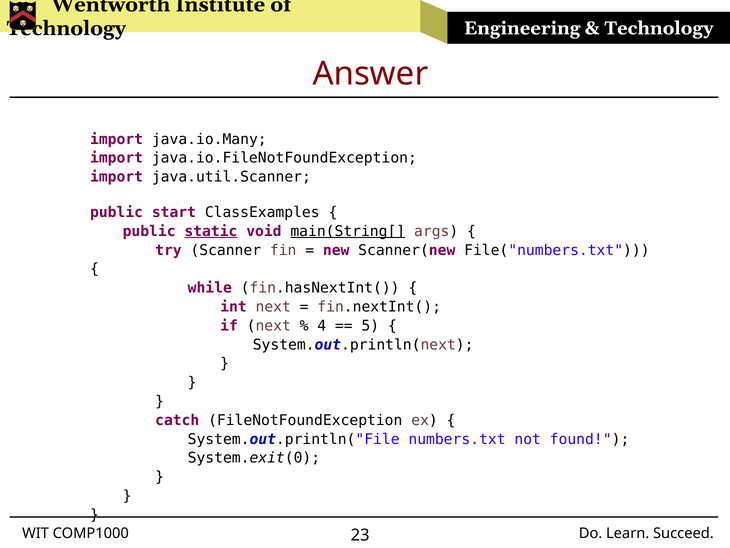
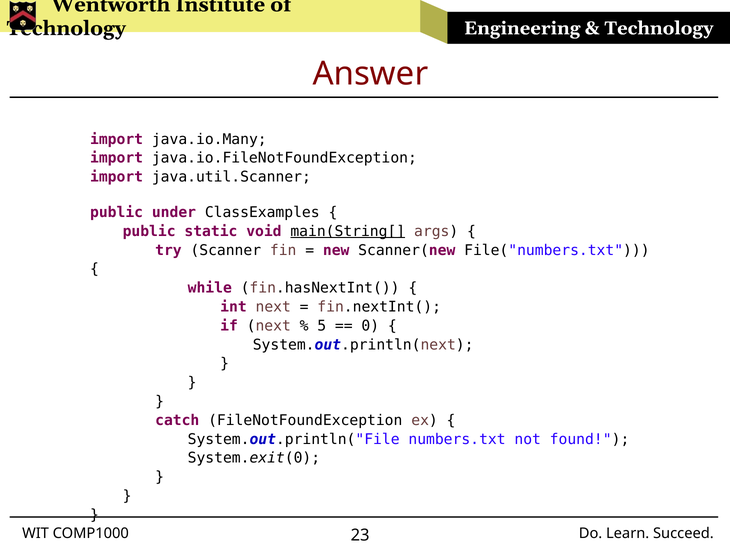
start: start -> under
static underline: present -> none
4: 4 -> 5
5: 5 -> 0
